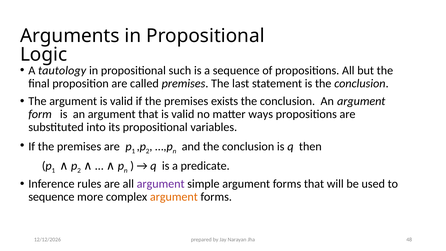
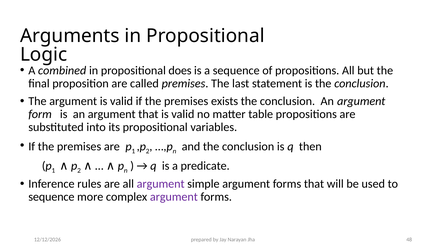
tautology: tautology -> combined
such: such -> does
ways: ways -> table
argument at (174, 197) colour: orange -> purple
